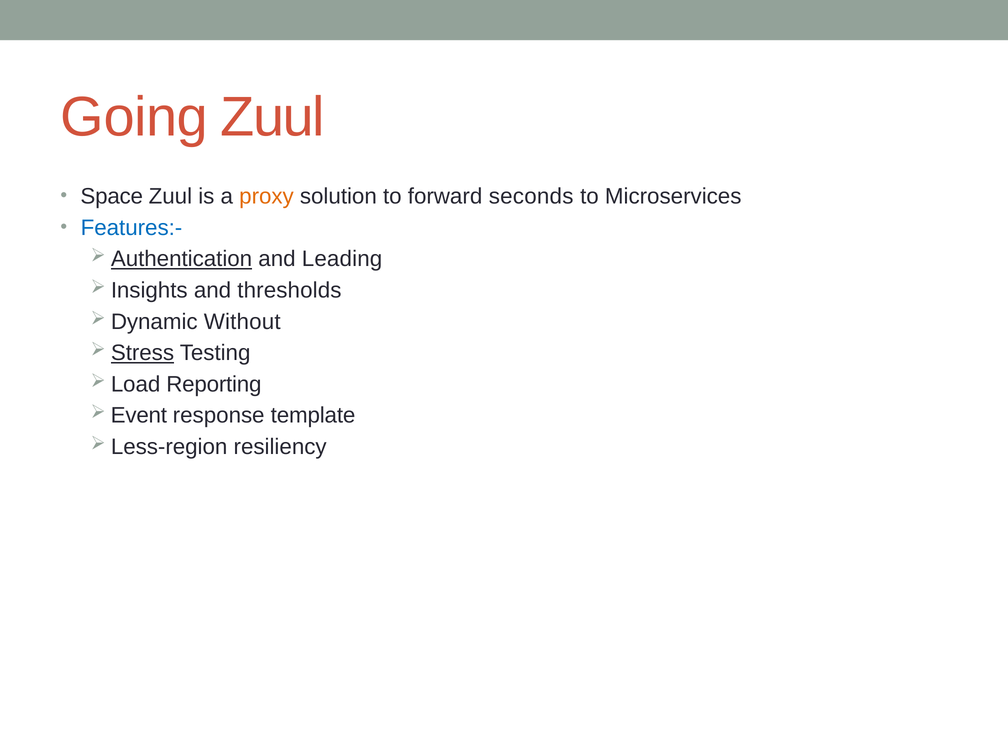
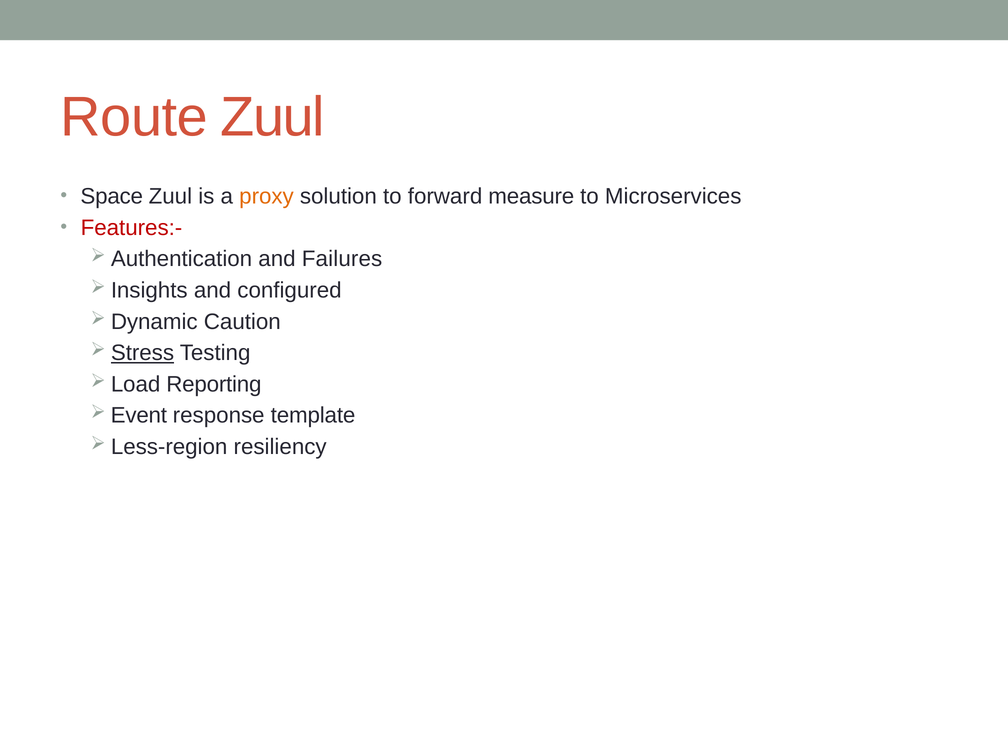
Going: Going -> Route
seconds: seconds -> measure
Features:- colour: blue -> red
Authentication underline: present -> none
Leading: Leading -> Failures
thresholds: thresholds -> configured
Without: Without -> Caution
